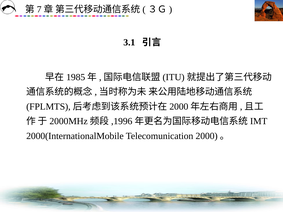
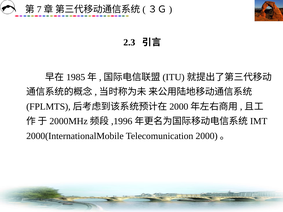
3.1: 3.1 -> 2.3
